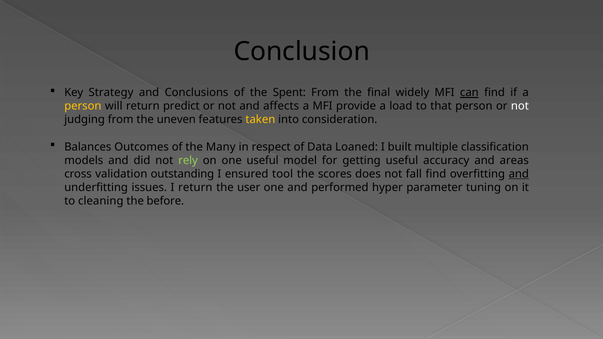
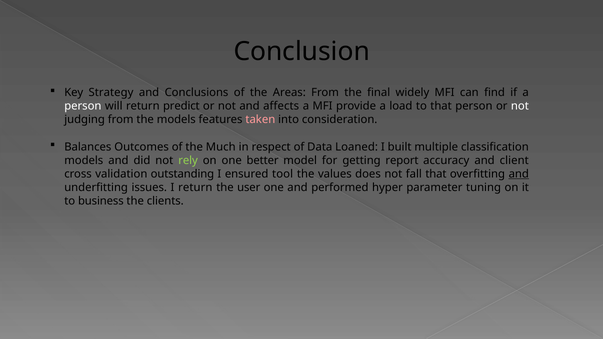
Spent: Spent -> Areas
can underline: present -> none
person at (83, 106) colour: yellow -> white
the uneven: uneven -> models
taken colour: yellow -> pink
Many: Many -> Much
one useful: useful -> better
getting useful: useful -> report
areas: areas -> client
scores: scores -> values
fall find: find -> that
cleaning: cleaning -> business
before: before -> clients
